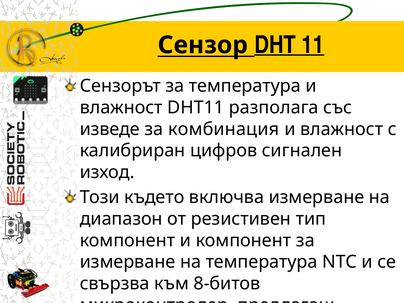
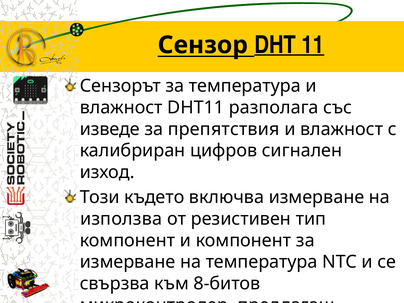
комбинация: комбинация -> препятствия
диапазон: диапазон -> използва
